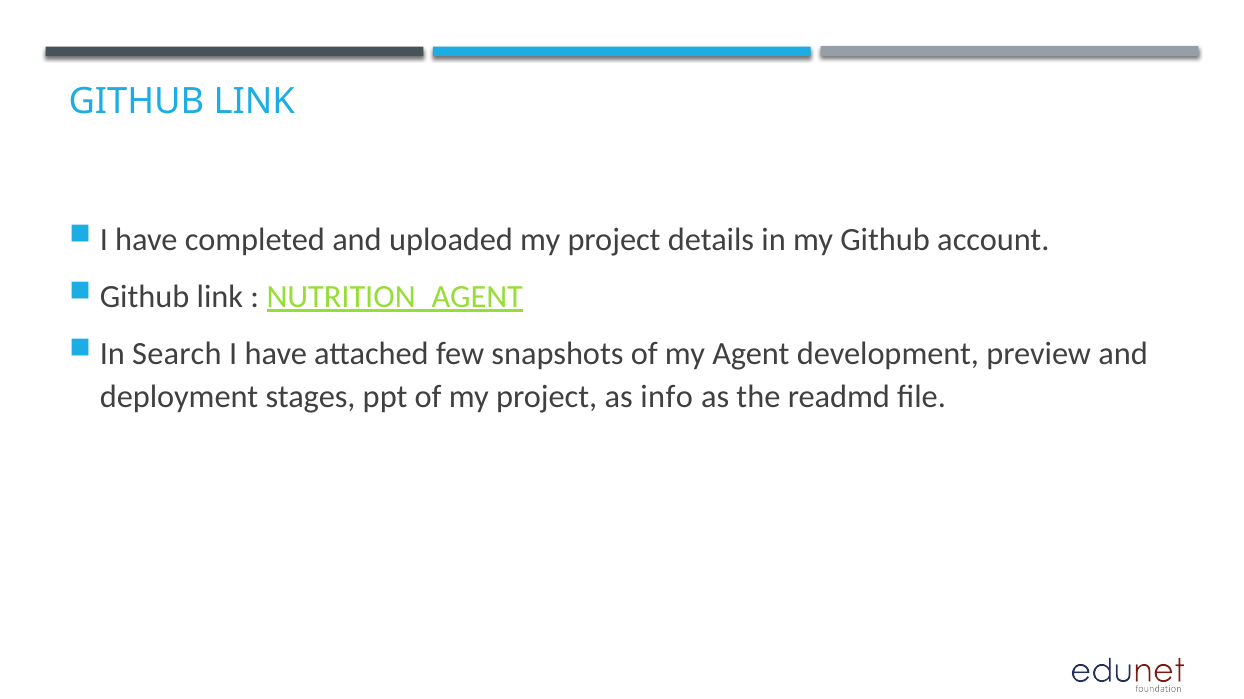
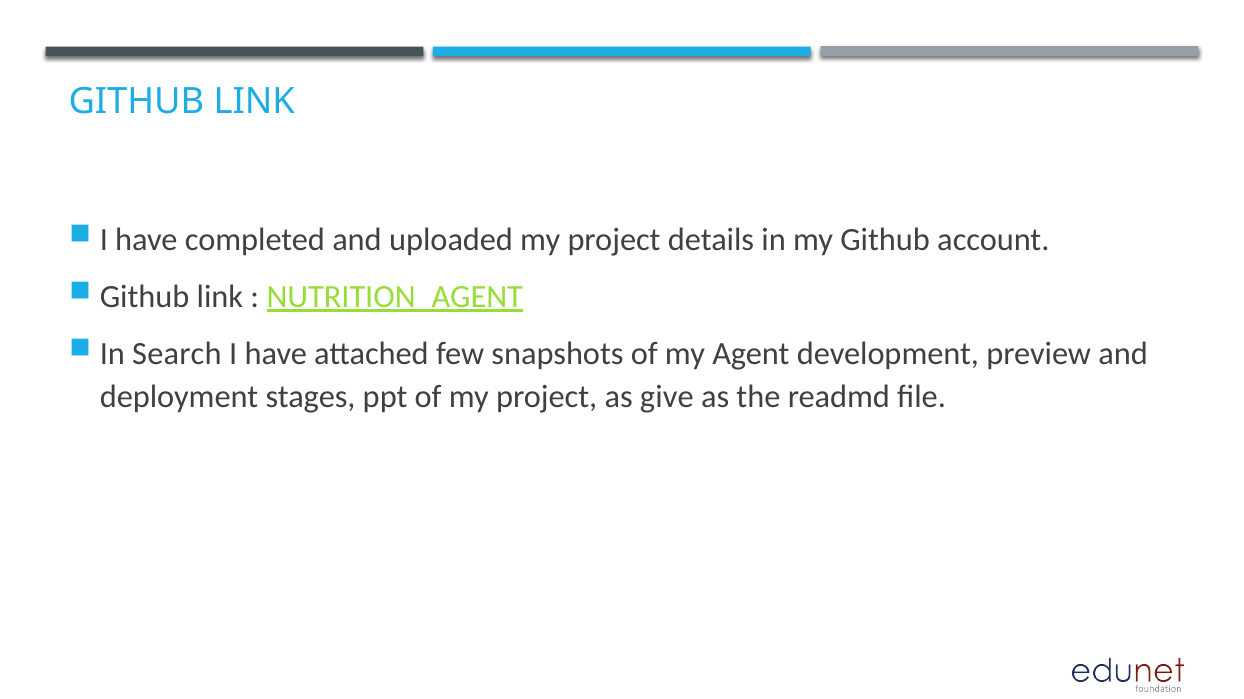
info: info -> give
